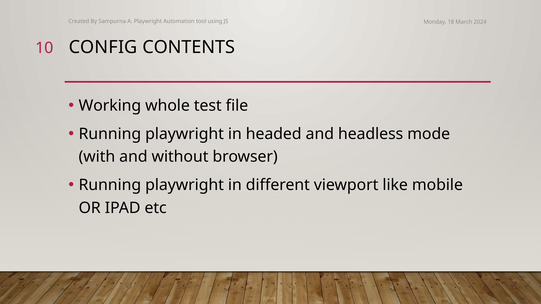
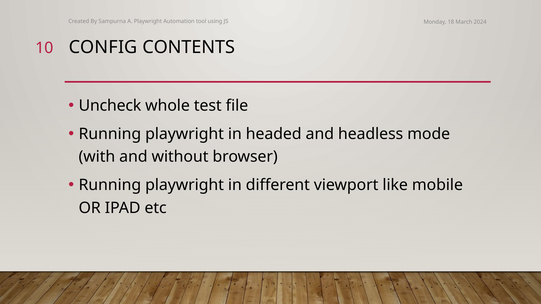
Working: Working -> Uncheck
